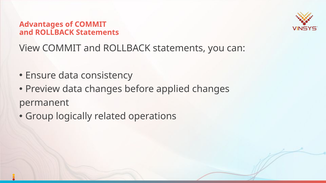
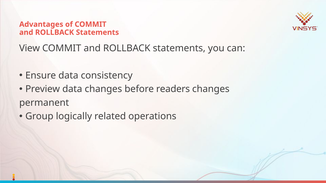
applied: applied -> readers
